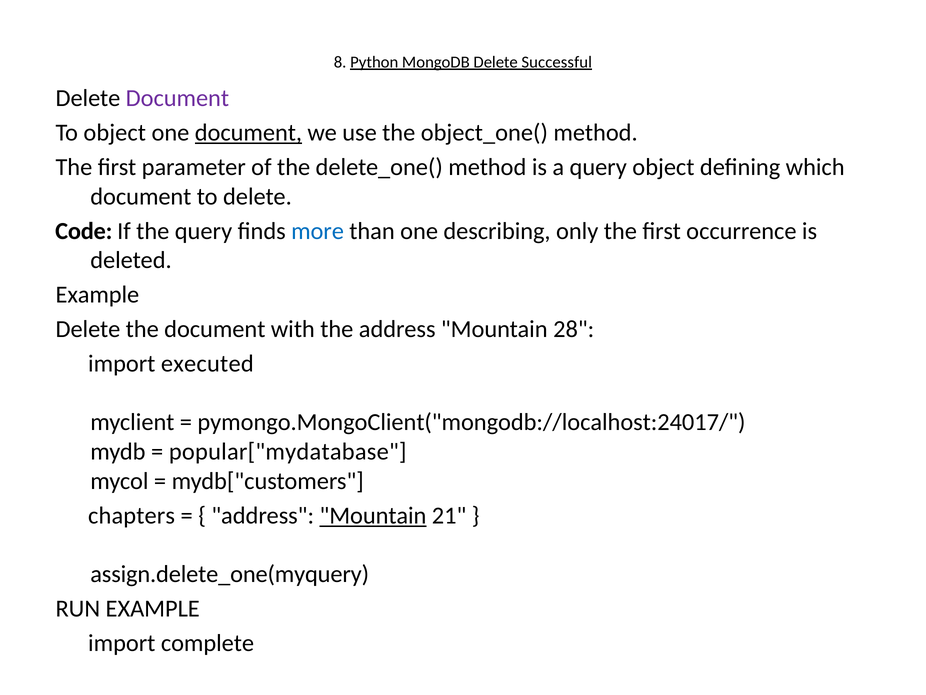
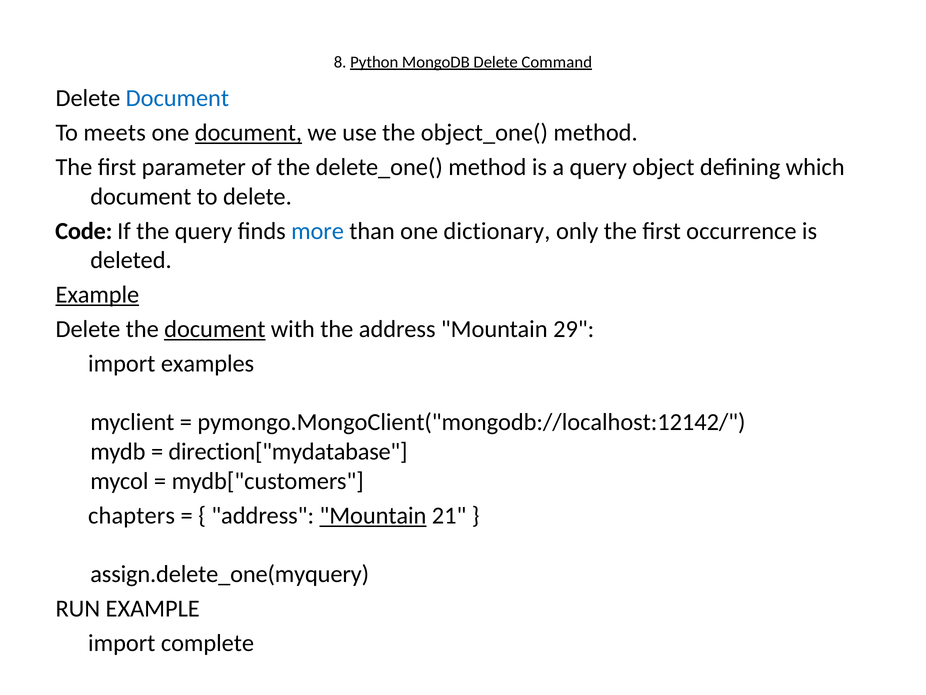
Successful: Successful -> Command
Document at (177, 98) colour: purple -> blue
To object: object -> meets
describing: describing -> dictionary
Example at (97, 295) underline: none -> present
document at (215, 329) underline: none -> present
28: 28 -> 29
executed: executed -> examples
pymongo.MongoClient("mongodb://localhost:24017/: pymongo.MongoClient("mongodb://localhost:24017/ -> pymongo.MongoClient("mongodb://localhost:12142/
popular["mydatabase: popular["mydatabase -> direction["mydatabase
